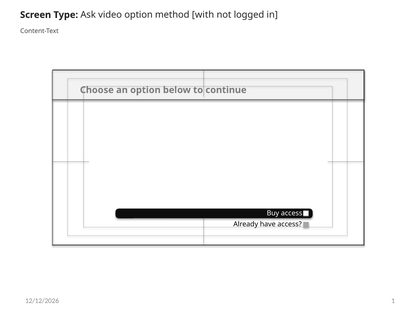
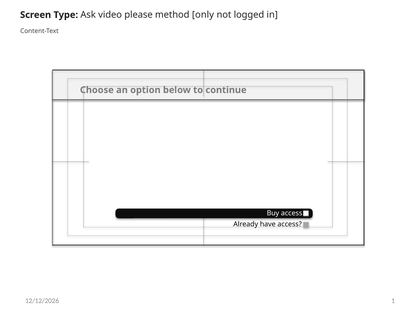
video option: option -> please
with: with -> only
